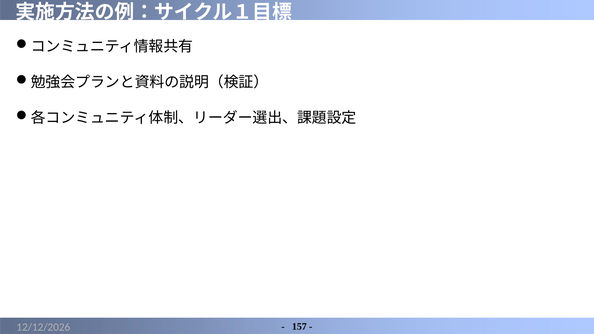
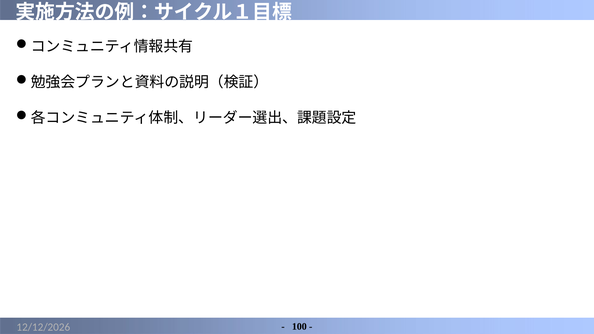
157: 157 -> 100
